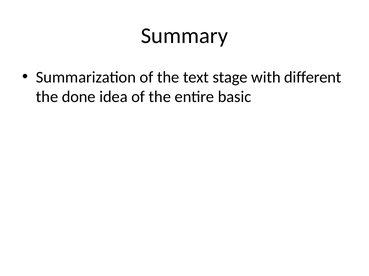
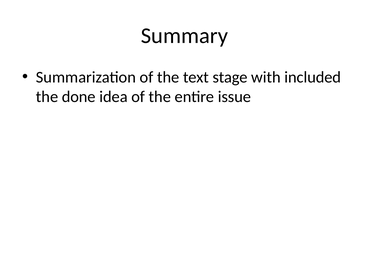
different: different -> included
basic: basic -> issue
